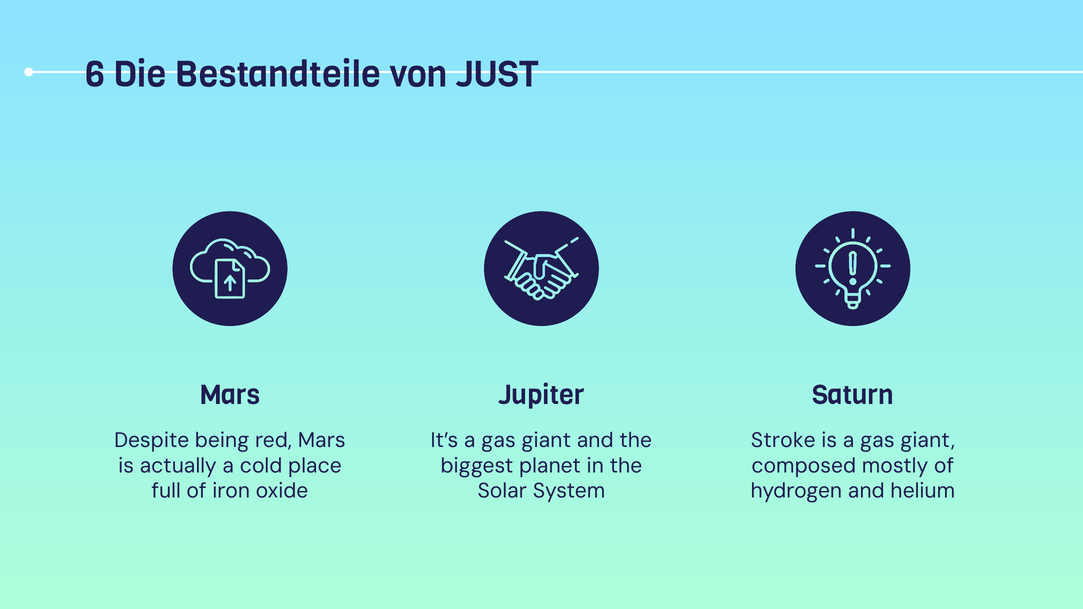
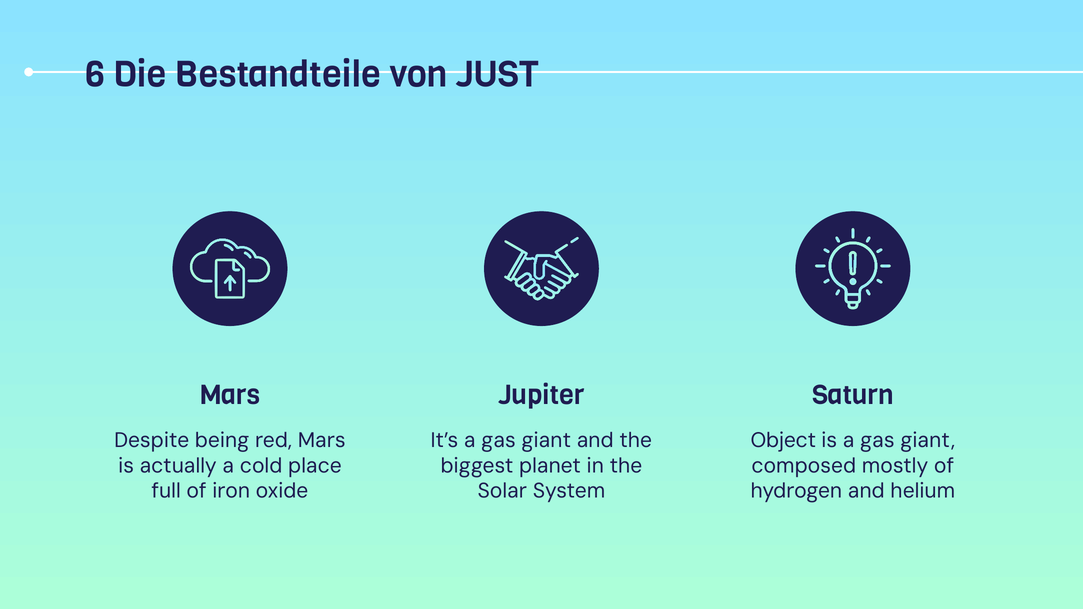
Stroke: Stroke -> Object
